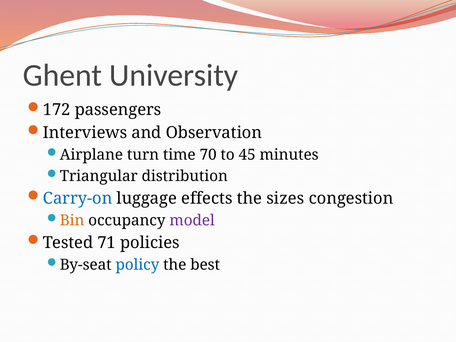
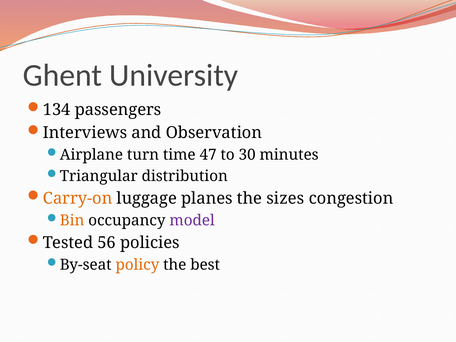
172: 172 -> 134
70: 70 -> 47
45: 45 -> 30
Carry-on colour: blue -> orange
effects: effects -> planes
71: 71 -> 56
policy colour: blue -> orange
